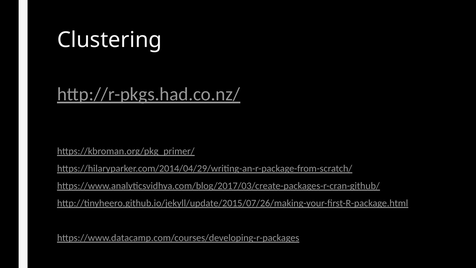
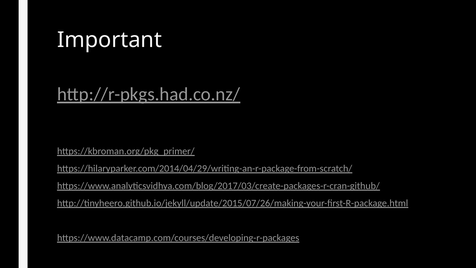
Clustering: Clustering -> Important
